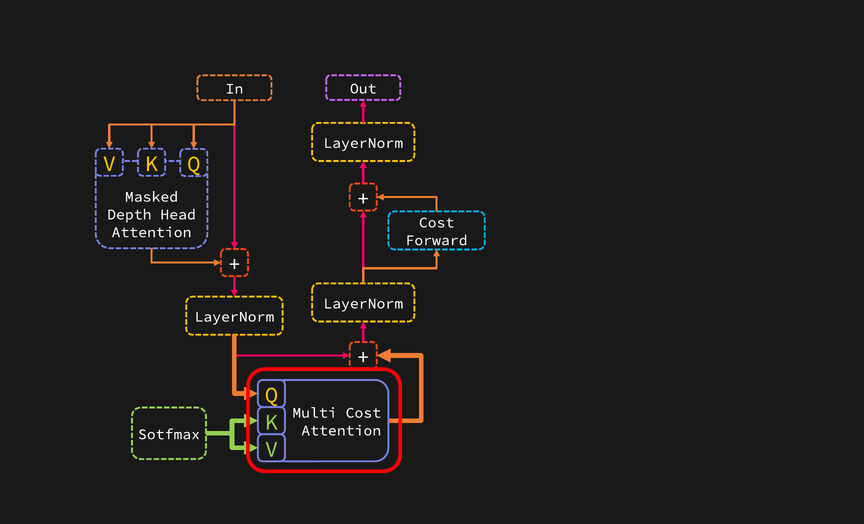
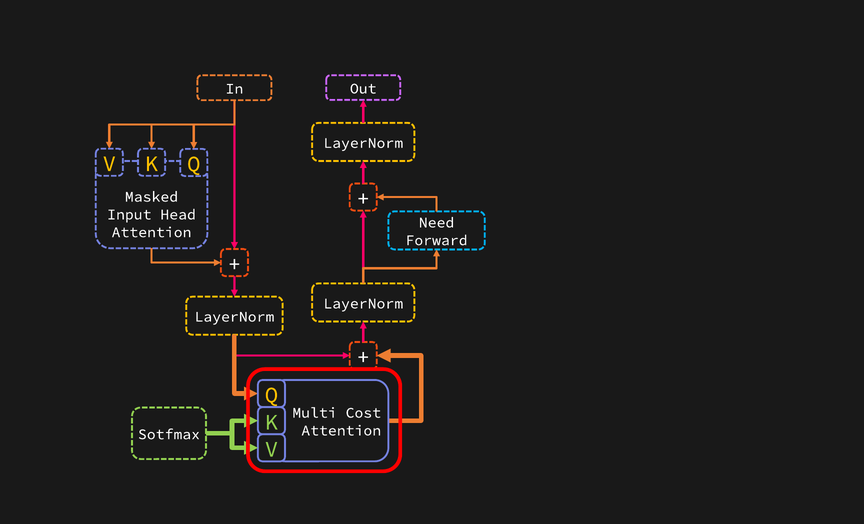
Depth: Depth -> Input
Cost at (437, 222): Cost -> Need
